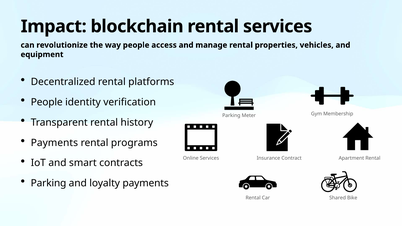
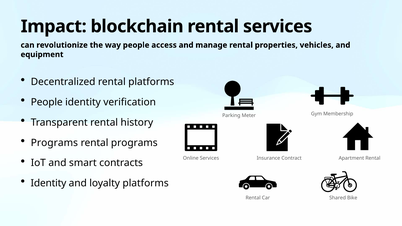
Payments at (54, 143): Payments -> Programs
Parking at (49, 183): Parking -> Identity
loyalty payments: payments -> platforms
